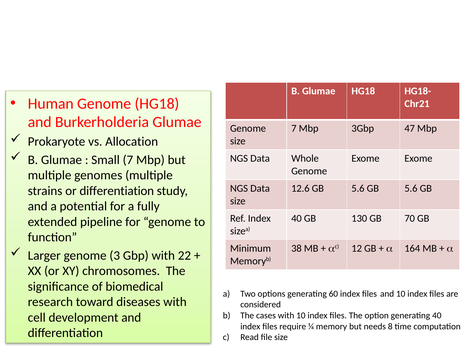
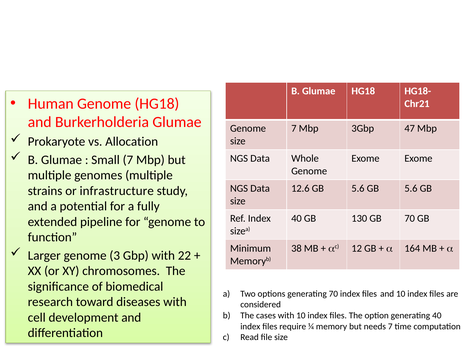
or differentiation: differentiation -> infrastructure
generating 60: 60 -> 70
needs 8: 8 -> 7
